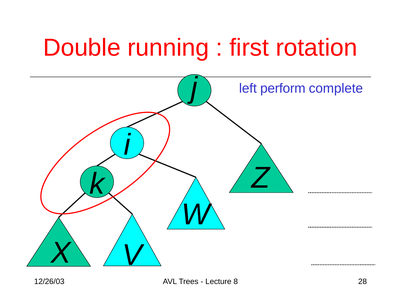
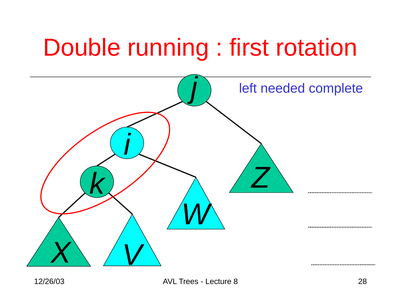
perform: perform -> needed
